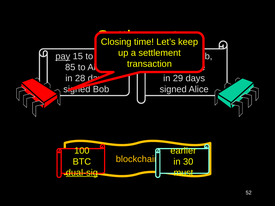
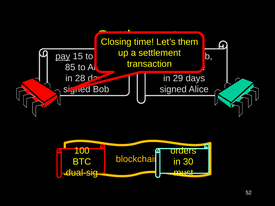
keep: keep -> them
earlier: earlier -> orders
dual-sig underline: present -> none
